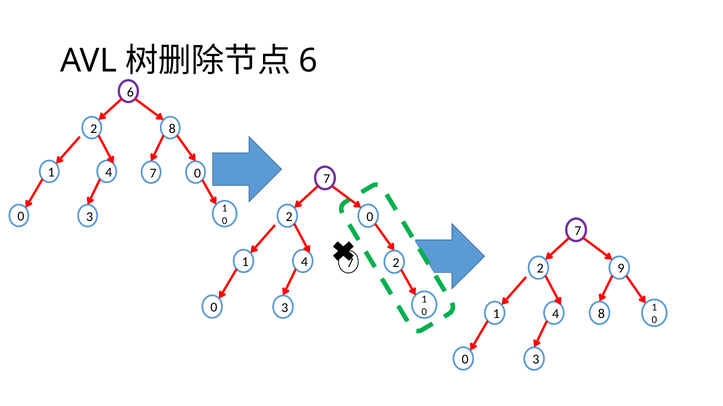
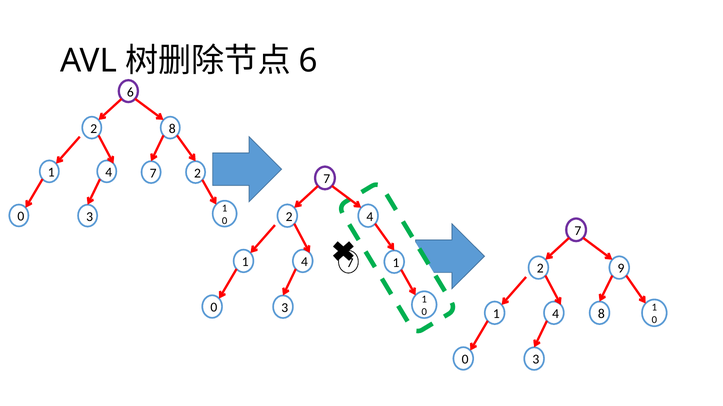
0 at (198, 173): 0 -> 2
2 0: 0 -> 4
2 at (396, 263): 2 -> 1
